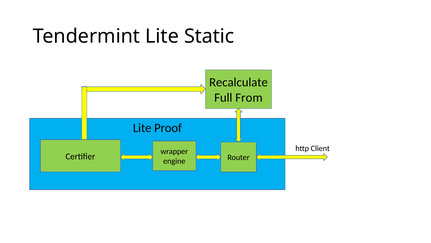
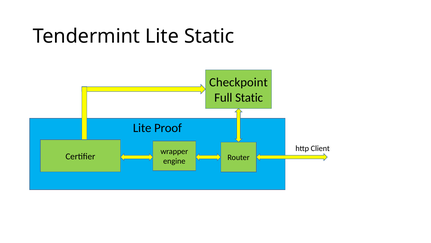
Recalculate: Recalculate -> Checkpoint
Full From: From -> Static
